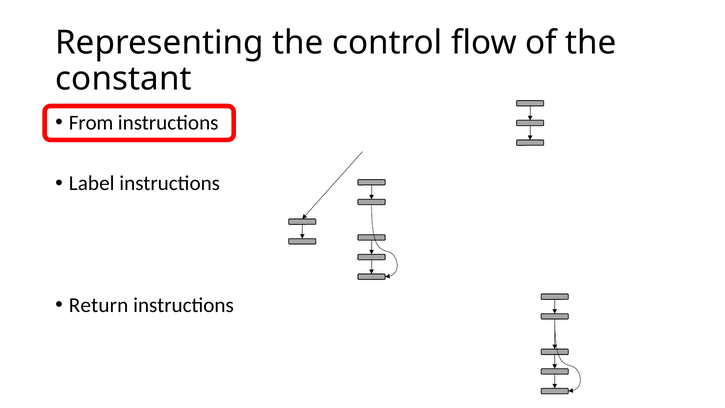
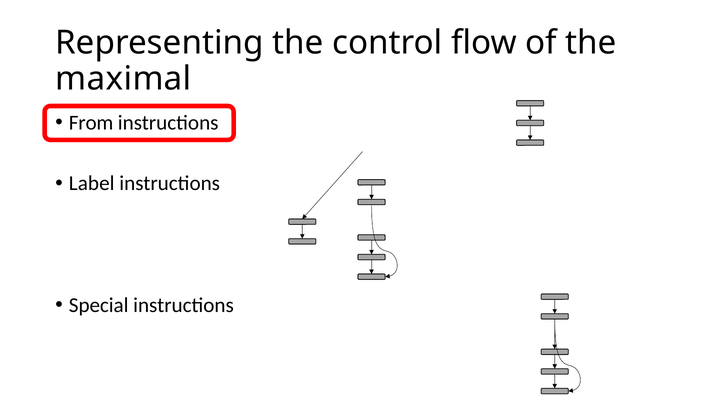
constant: constant -> maximal
Return: Return -> Special
